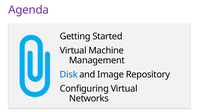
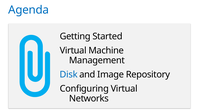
Agenda colour: purple -> blue
